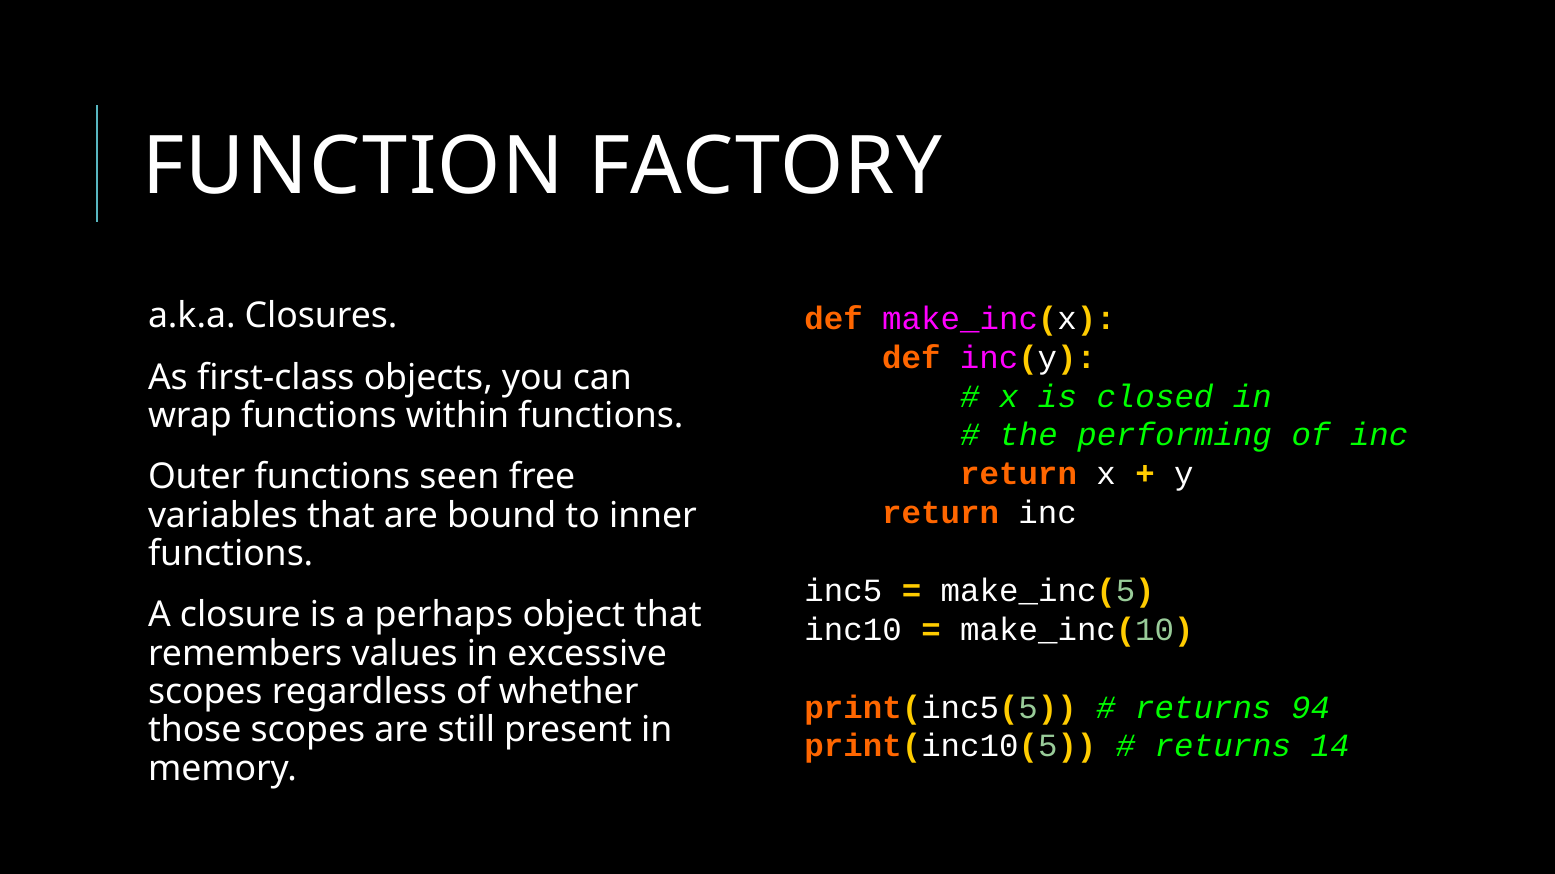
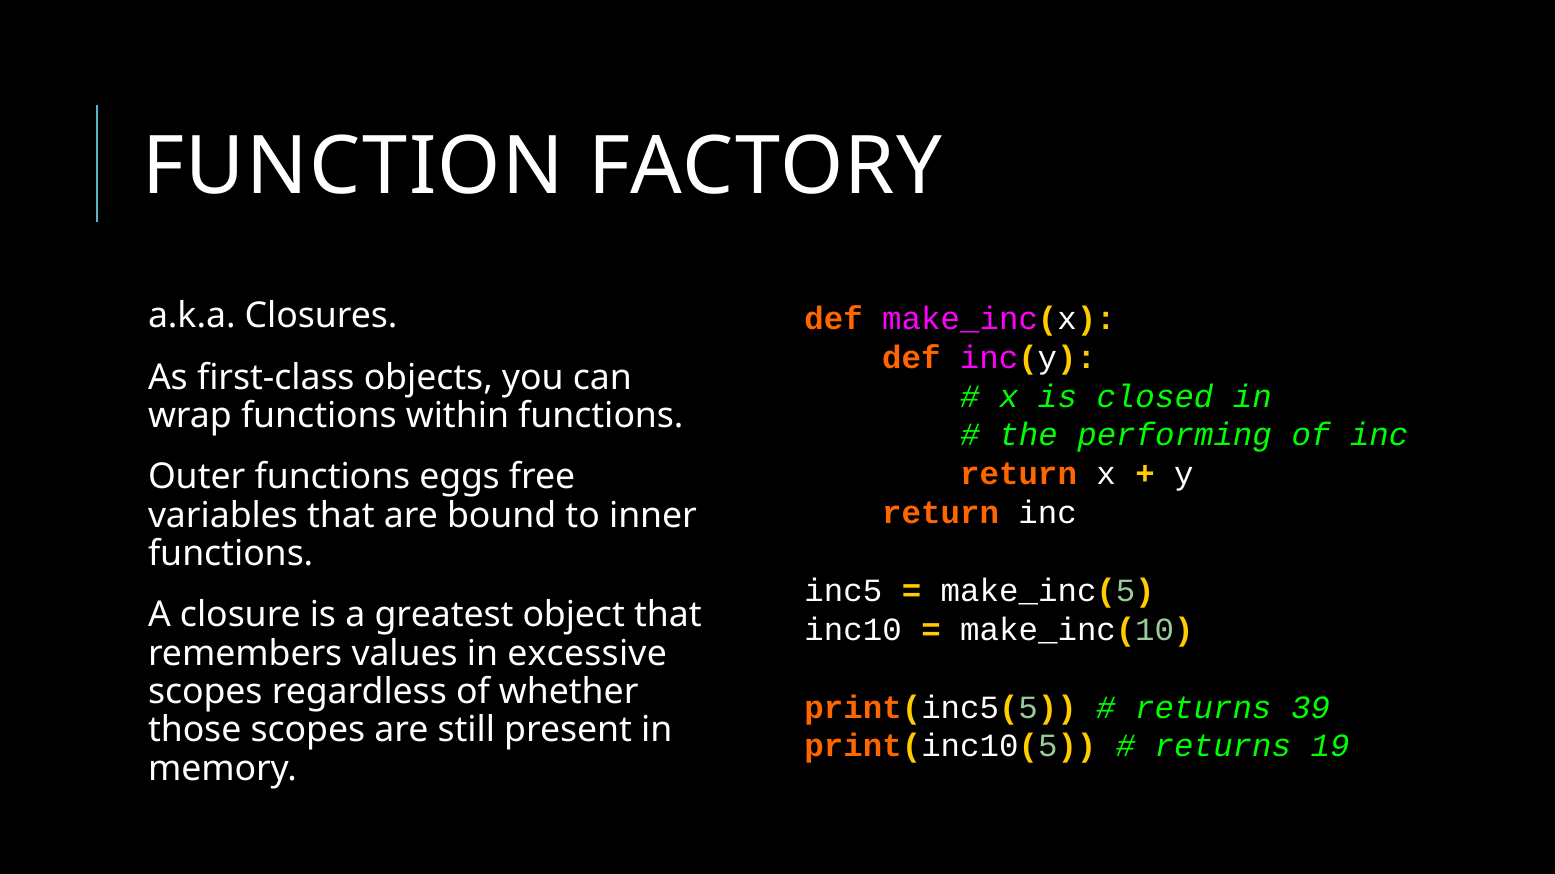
seen: seen -> eggs
perhaps: perhaps -> greatest
94: 94 -> 39
14: 14 -> 19
